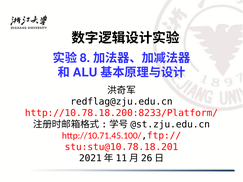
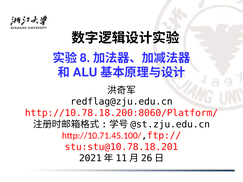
http://10.78.18.200:8233/Platform/: http://10.78.18.200:8233/Platform/ -> http://10.78.18.200:8060/Platform/
